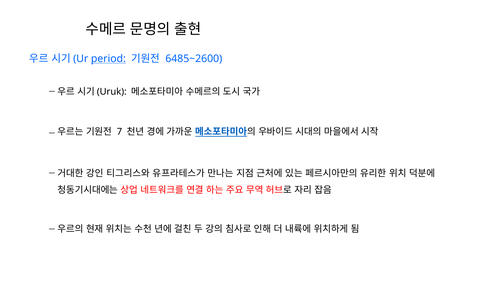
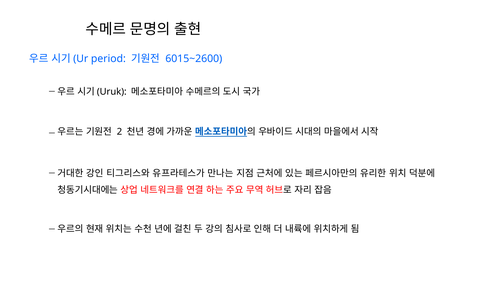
period underline: present -> none
6485~2600: 6485~2600 -> 6015~2600
7: 7 -> 2
